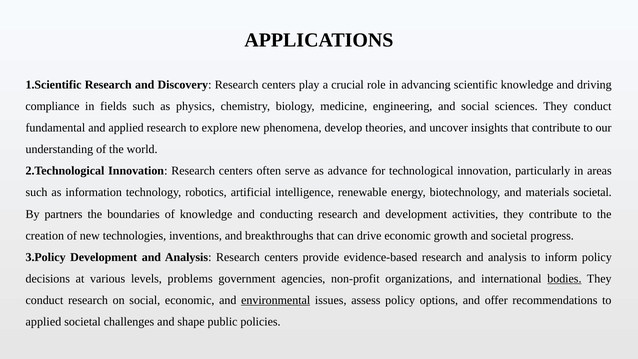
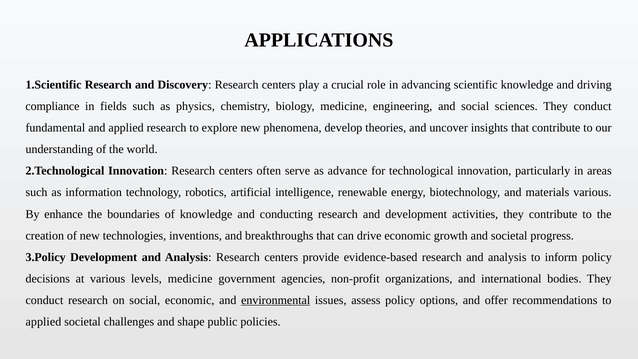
materials societal: societal -> various
partners: partners -> enhance
levels problems: problems -> medicine
bodies underline: present -> none
